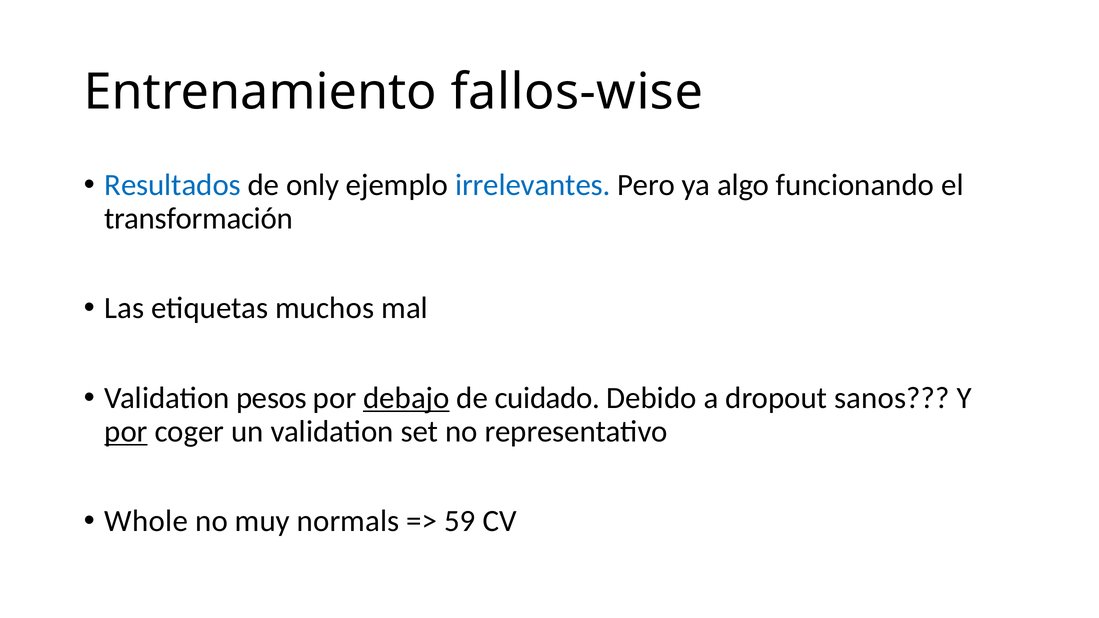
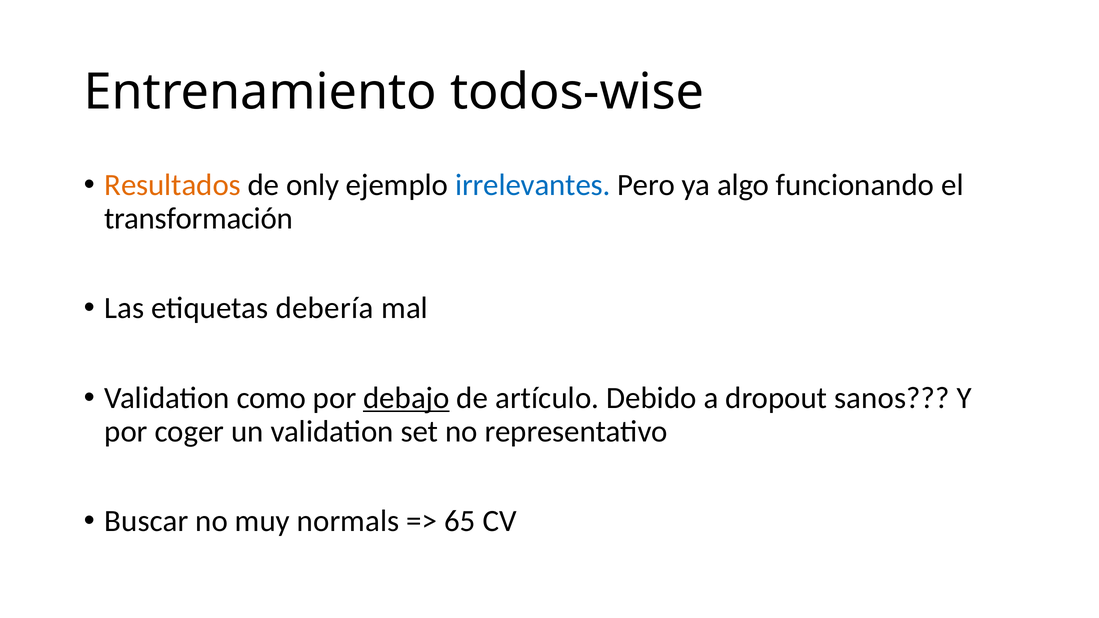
fallos-wise: fallos-wise -> todos-wise
Resultados colour: blue -> orange
muchos: muchos -> debería
pesos: pesos -> como
cuidado: cuidado -> artículo
por at (126, 432) underline: present -> none
Whole: Whole -> Buscar
59: 59 -> 65
